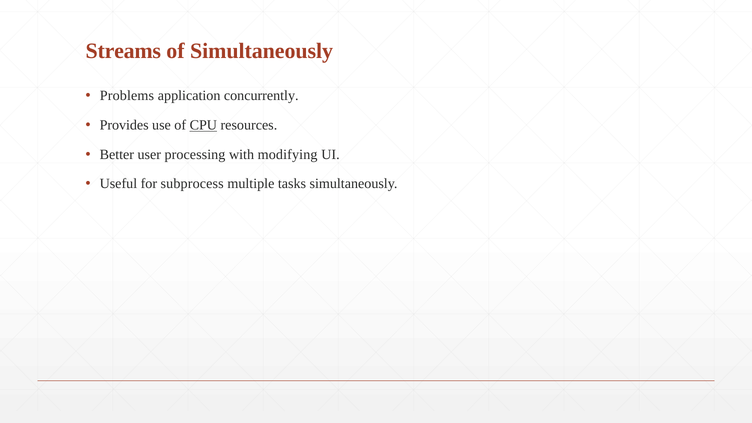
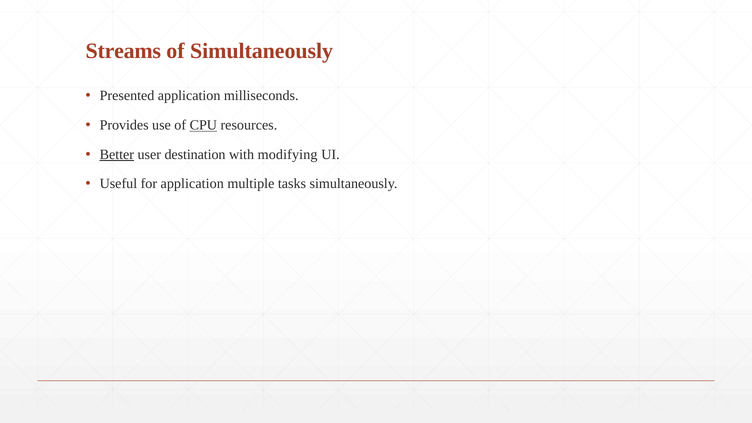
Problems: Problems -> Presented
concurrently: concurrently -> milliseconds
Better underline: none -> present
processing: processing -> destination
for subprocess: subprocess -> application
